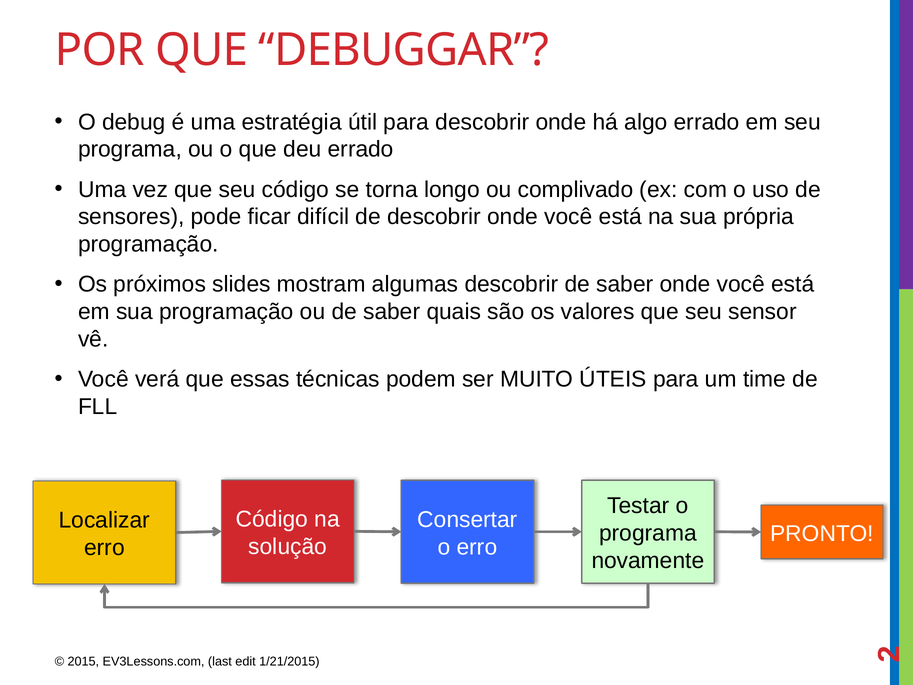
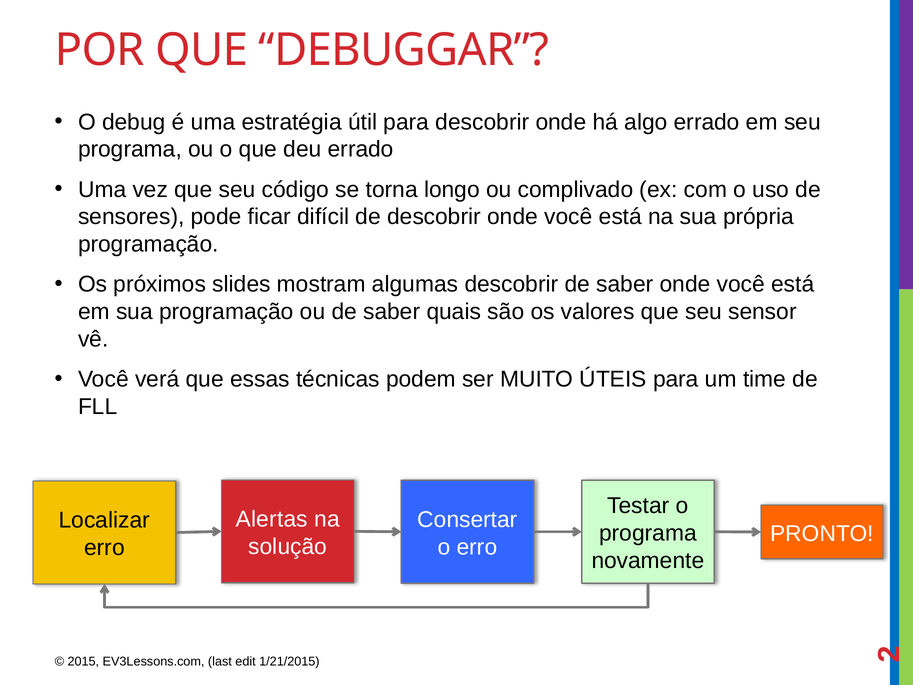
Código at (272, 519): Código -> Alertas
